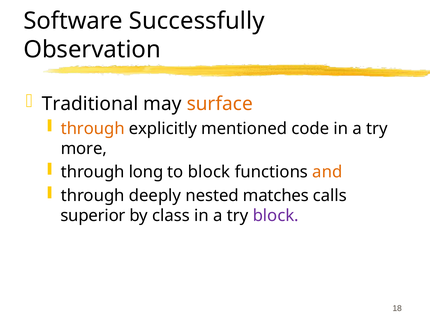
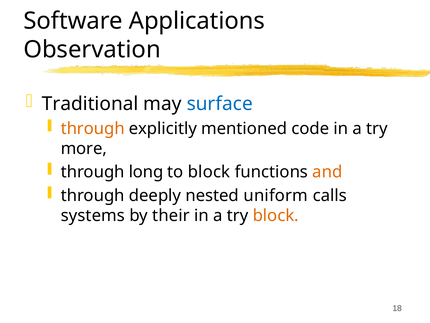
Successfully: Successfully -> Applications
surface colour: orange -> blue
matches: matches -> uniform
superior: superior -> systems
class: class -> their
block at (276, 215) colour: purple -> orange
